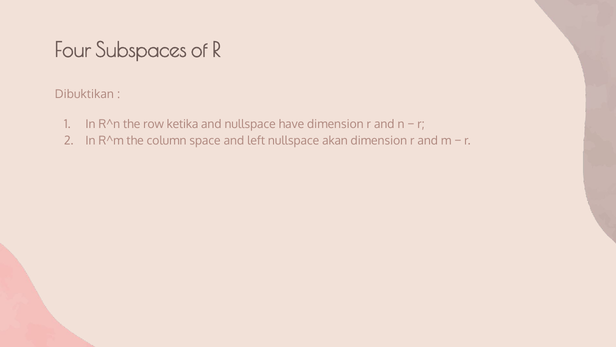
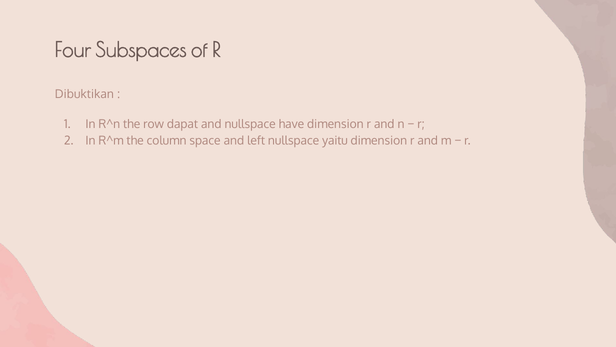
ketika: ketika -> dapat
akan: akan -> yaitu
